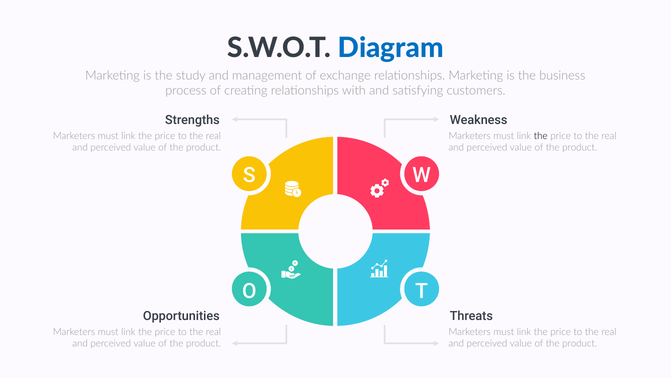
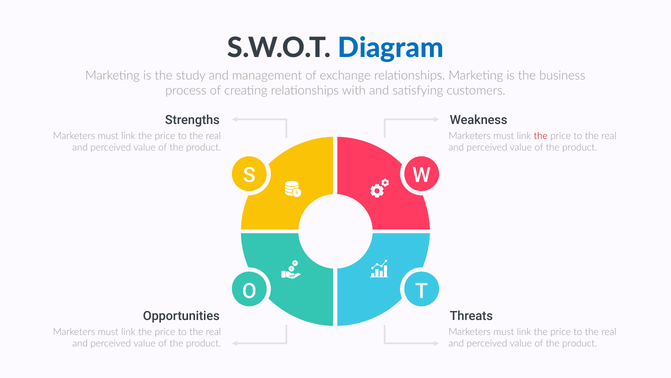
the at (541, 136) colour: black -> red
